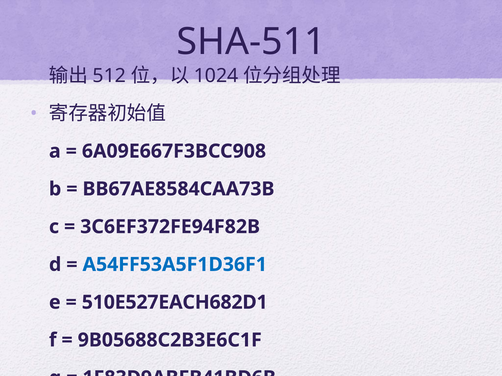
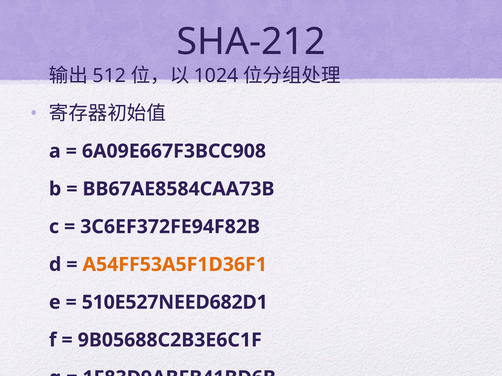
SHA-511: SHA-511 -> SHA-212
A54FF53A5F1D36F1 colour: blue -> orange
510E527EACH682D1: 510E527EACH682D1 -> 510E527NEED682D1
